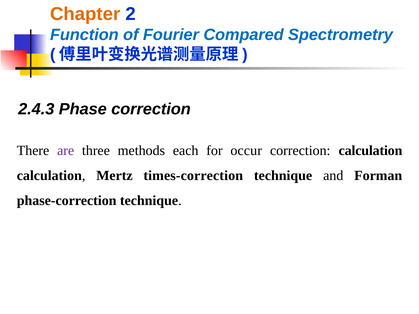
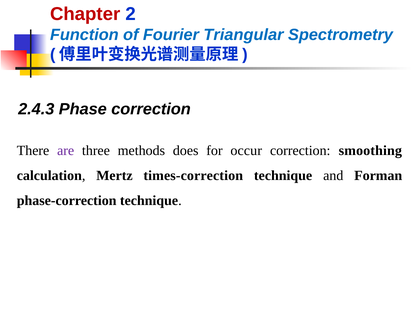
Chapter colour: orange -> red
Compared: Compared -> Triangular
each: each -> does
correction calculation: calculation -> smoothing
